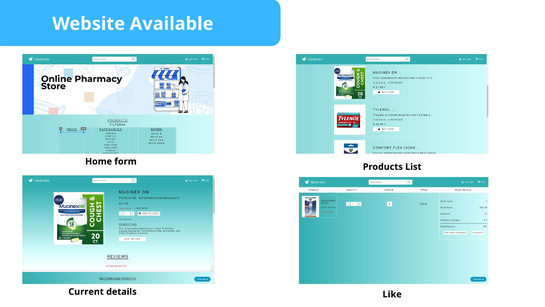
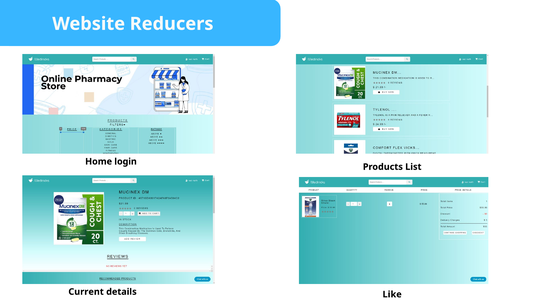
Available: Available -> Reducers
form: form -> login
